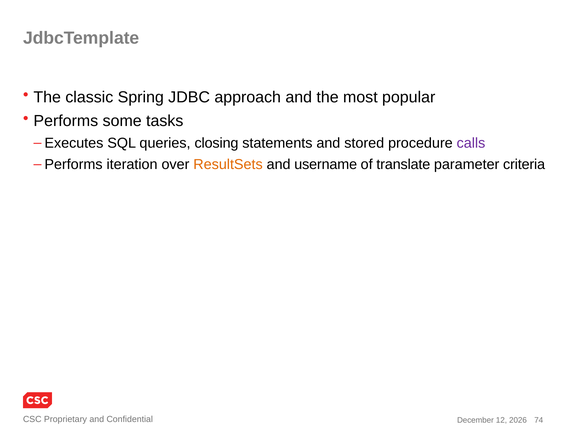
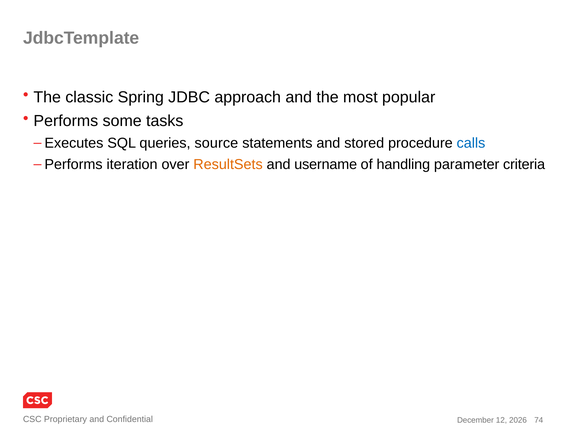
closing: closing -> source
calls colour: purple -> blue
translate: translate -> handling
